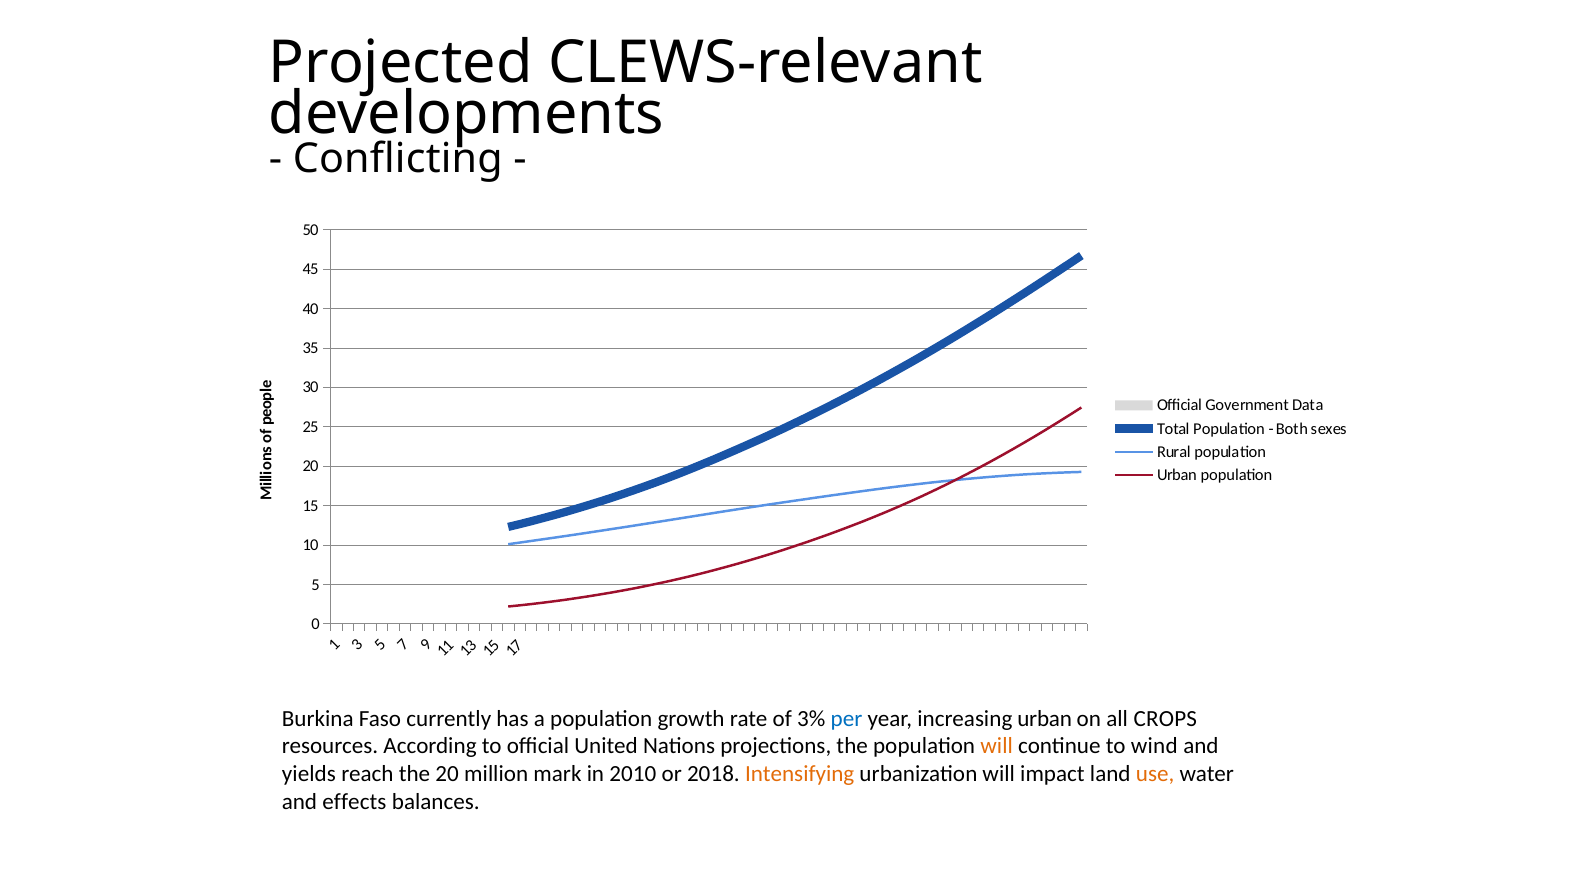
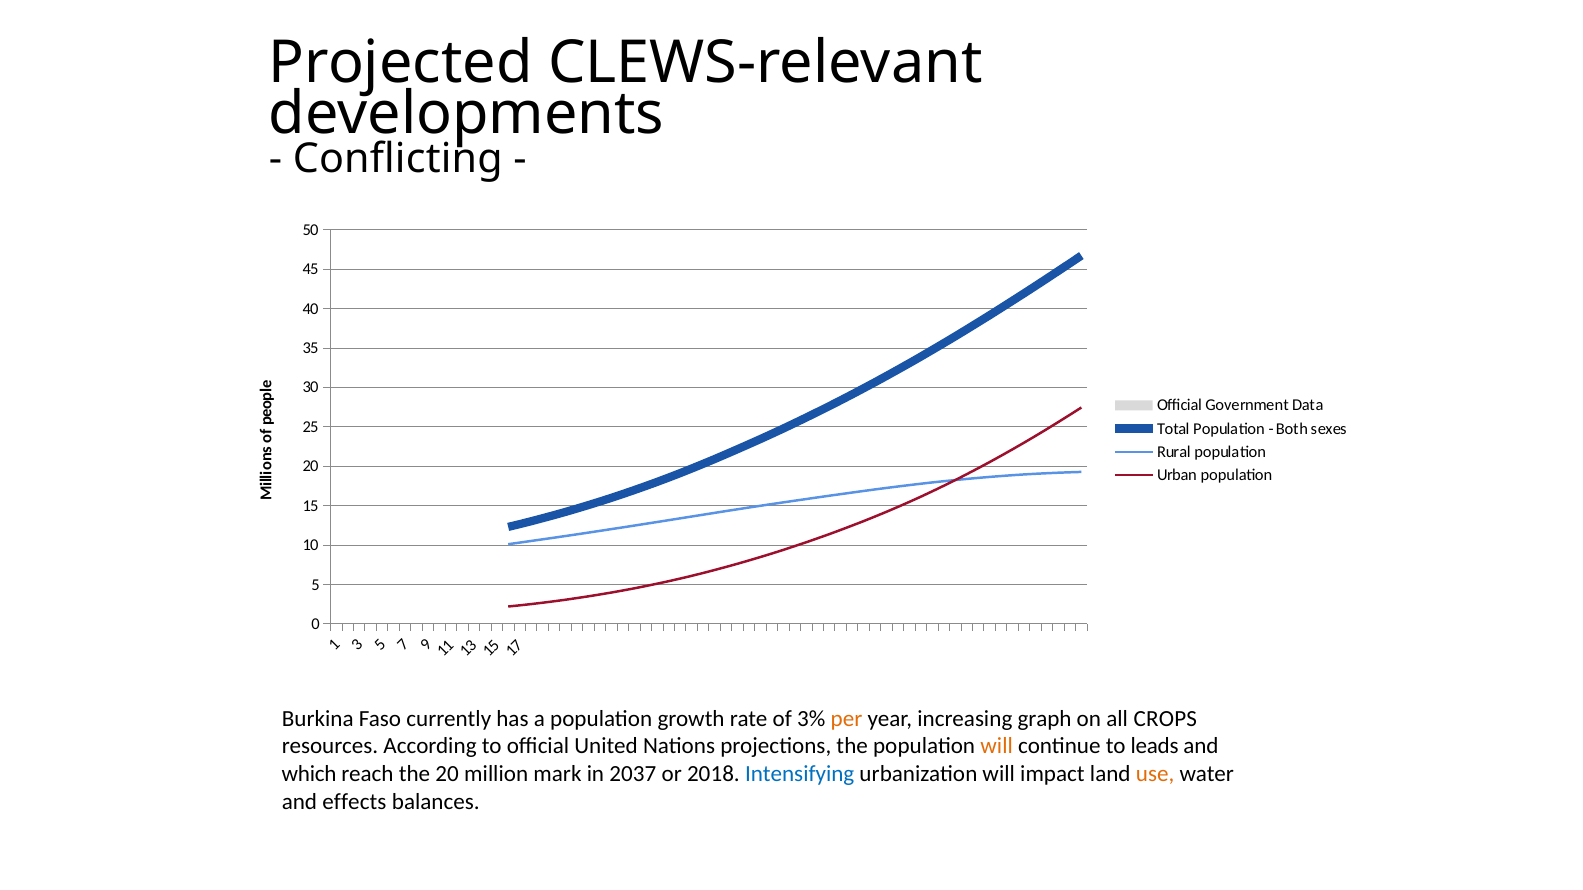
per colour: blue -> orange
increasing urban: urban -> graph
wind: wind -> leads
yields: yields -> which
2010: 2010 -> 2037
Intensifying colour: orange -> blue
